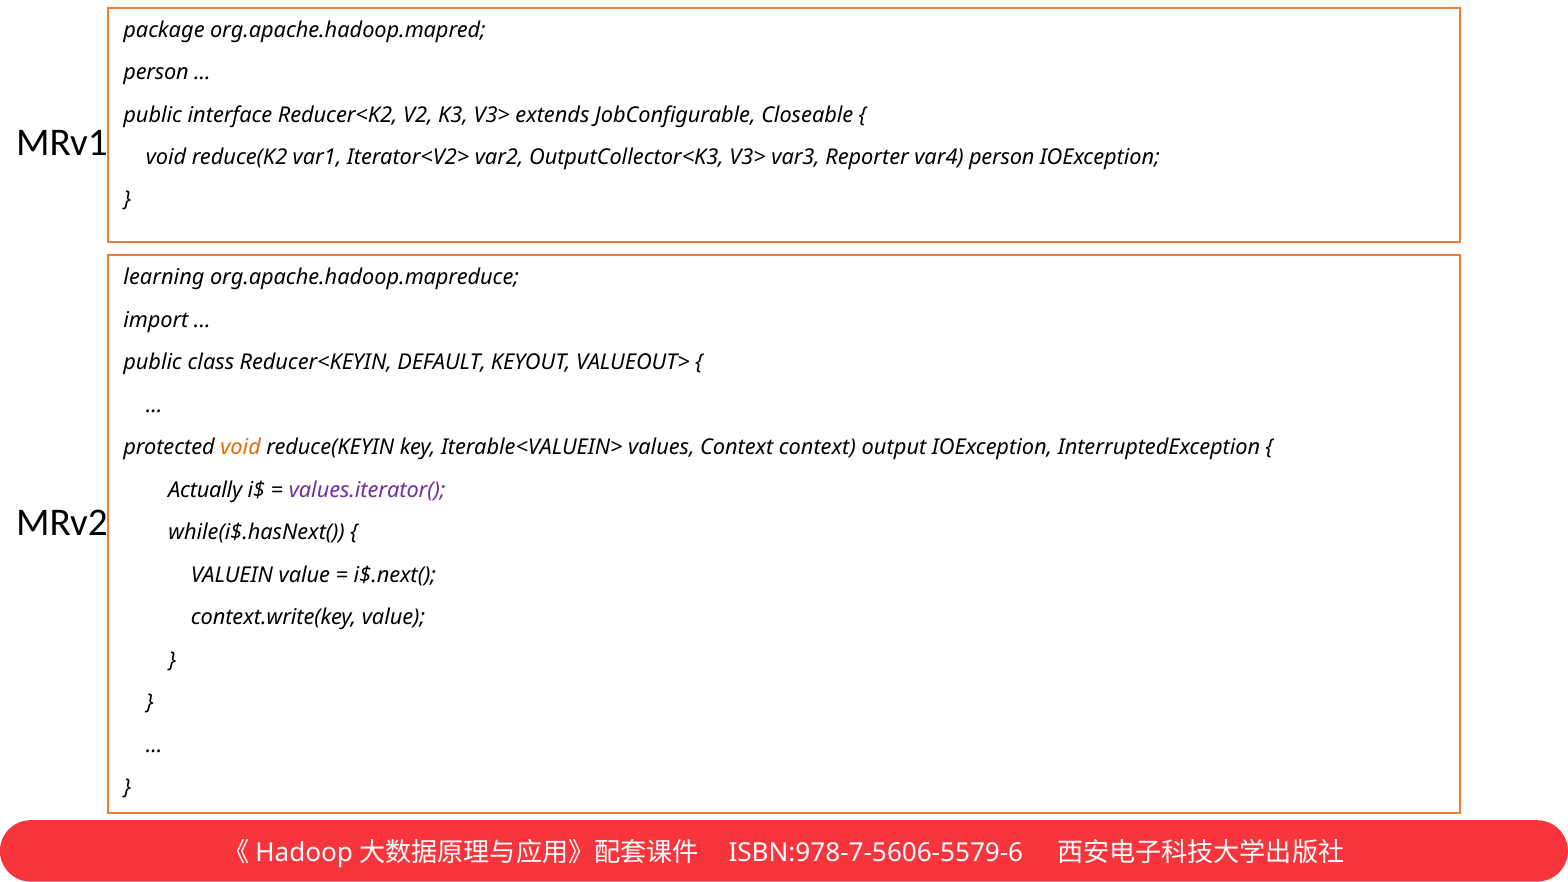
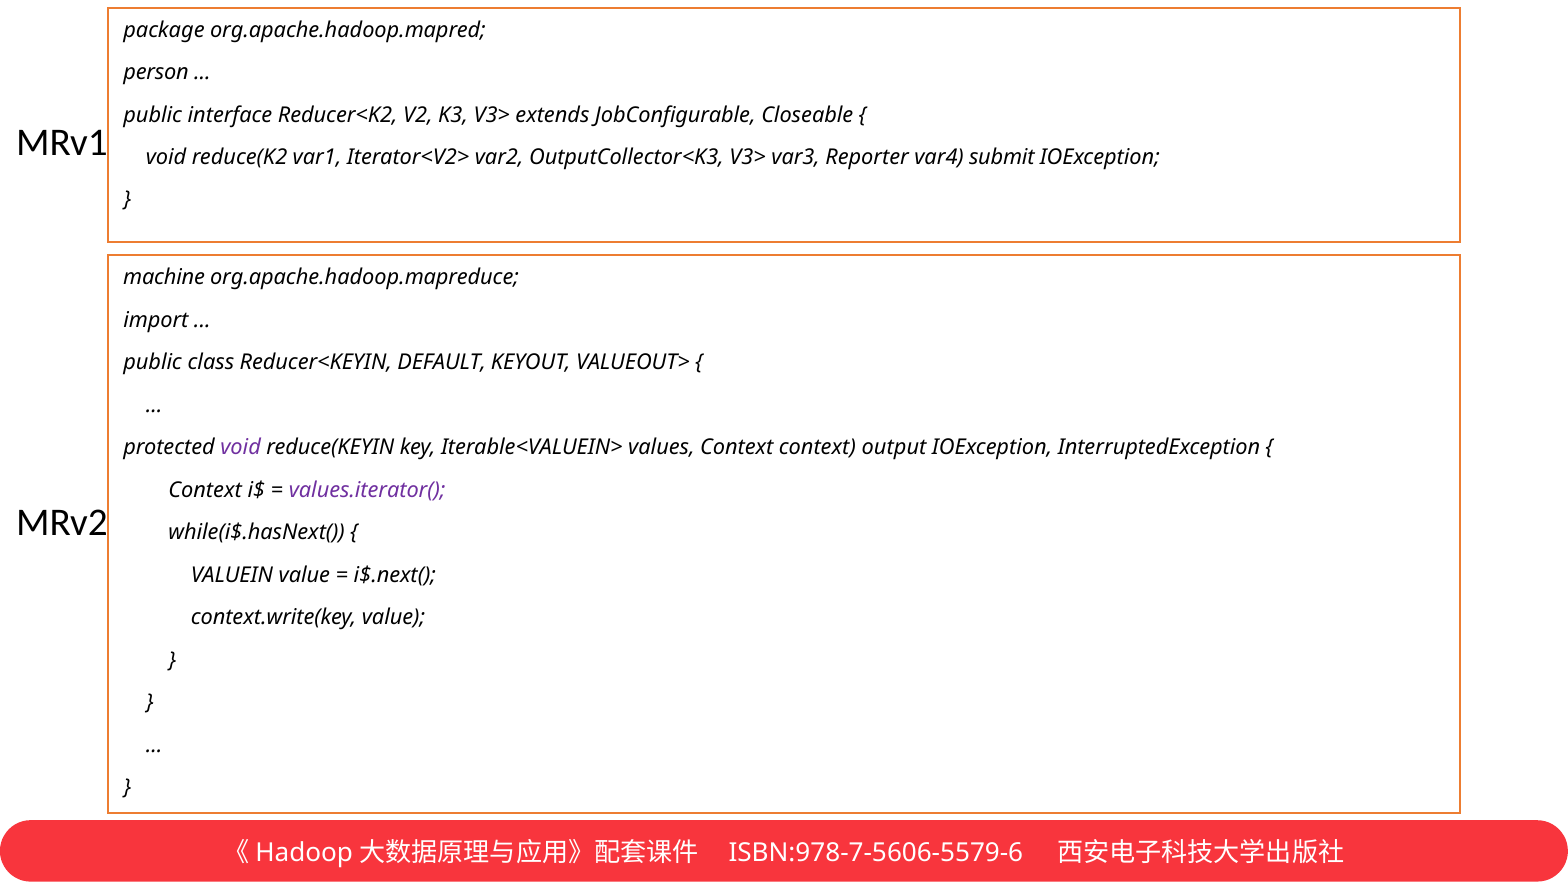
var4 person: person -> submit
learning: learning -> machine
void at (241, 448) colour: orange -> purple
Actually at (205, 490): Actually -> Context
